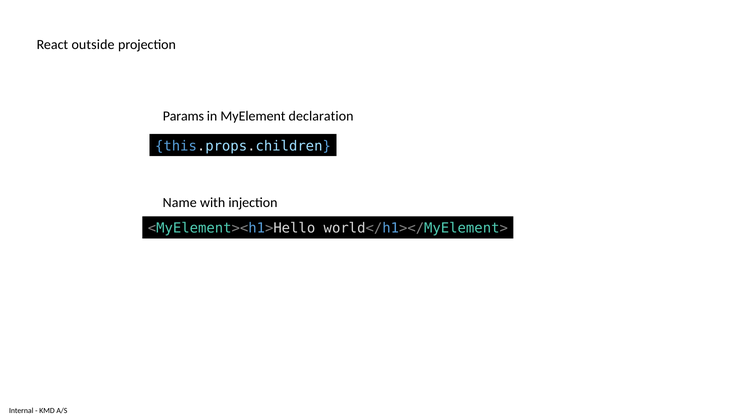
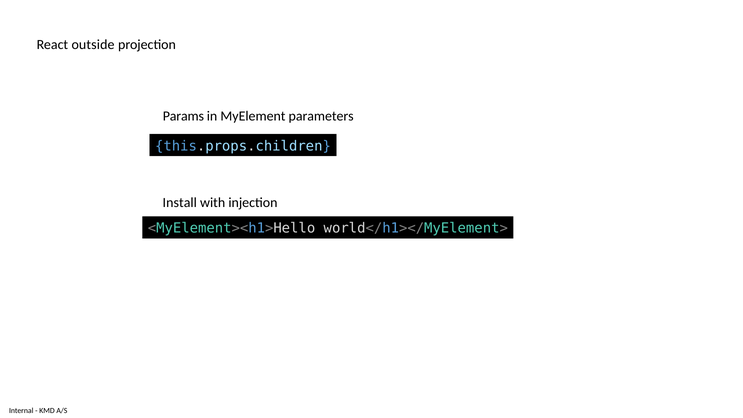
declaration: declaration -> parameters
Name: Name -> Install
